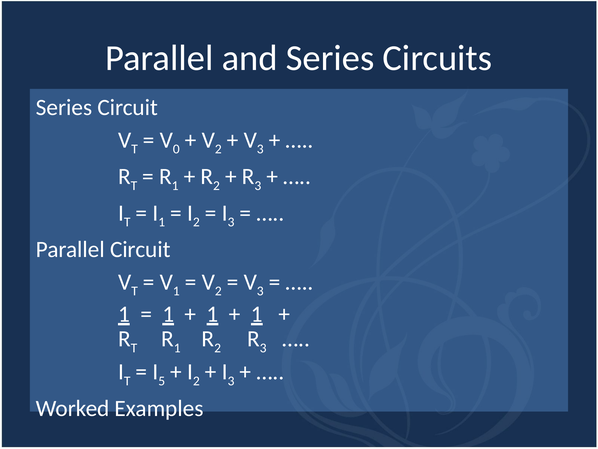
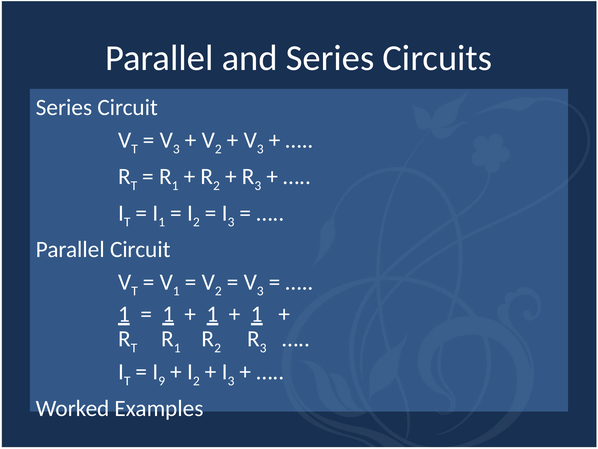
0 at (176, 149): 0 -> 3
5: 5 -> 9
